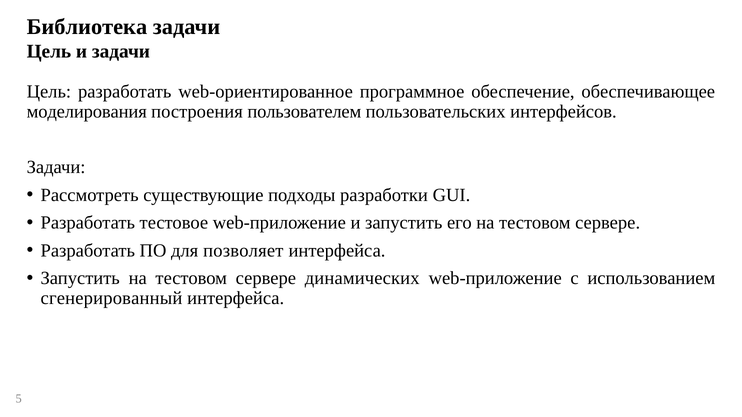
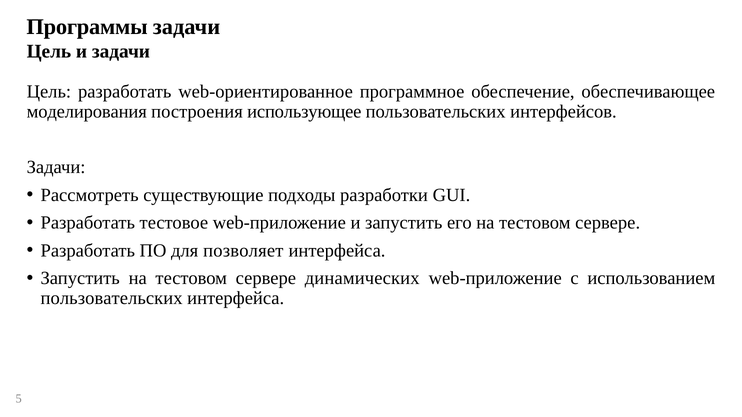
Библиотека: Библиотека -> Программы
пользователем: пользователем -> использующее
сгенерированный at (112, 298): сгенерированный -> пользовательских
